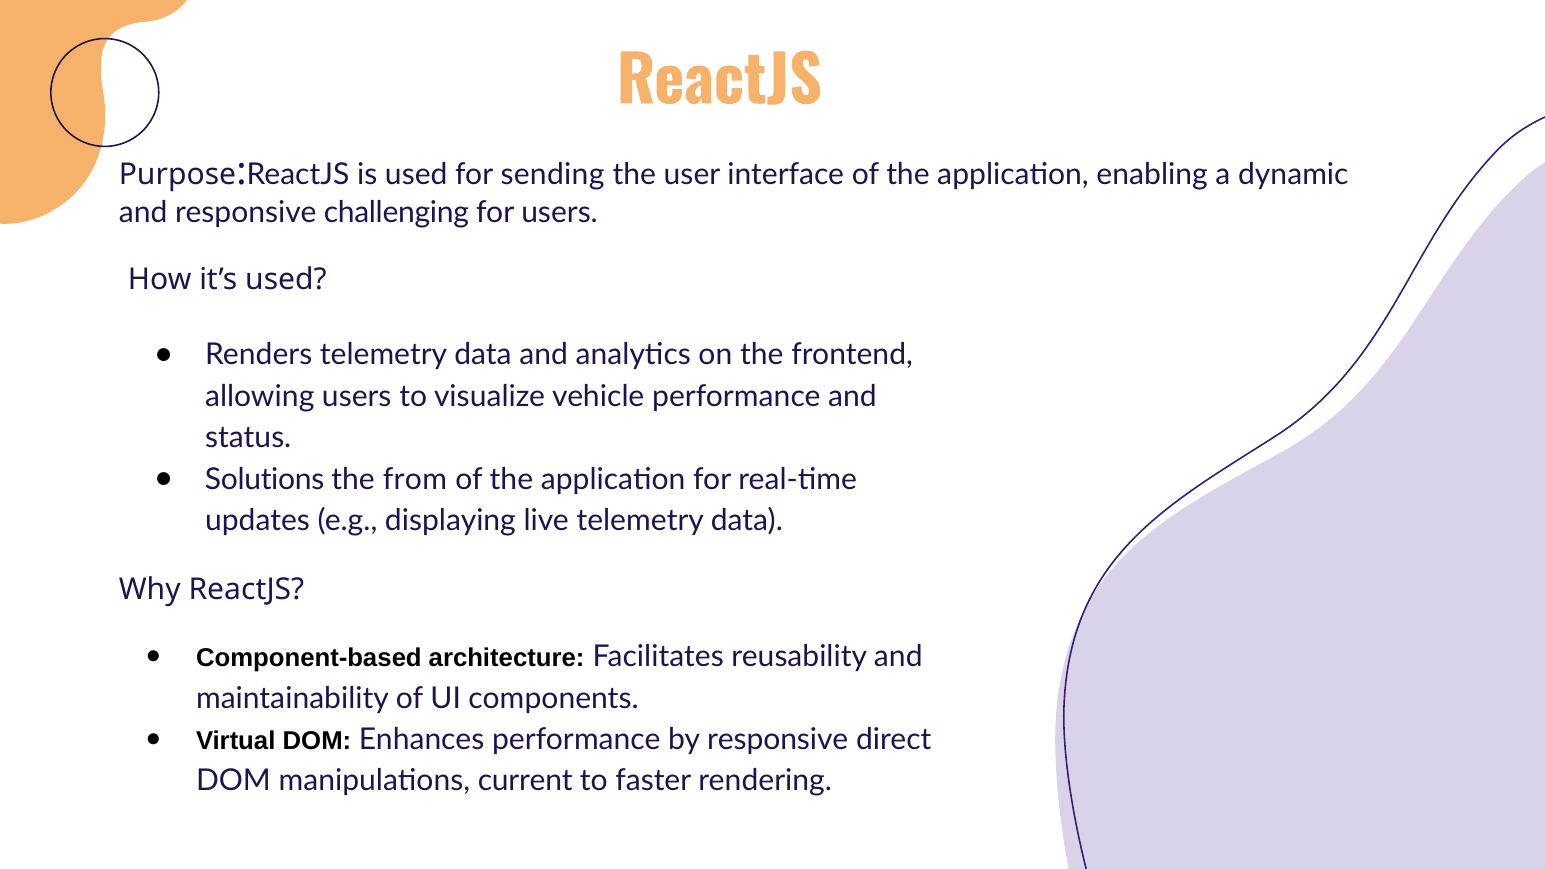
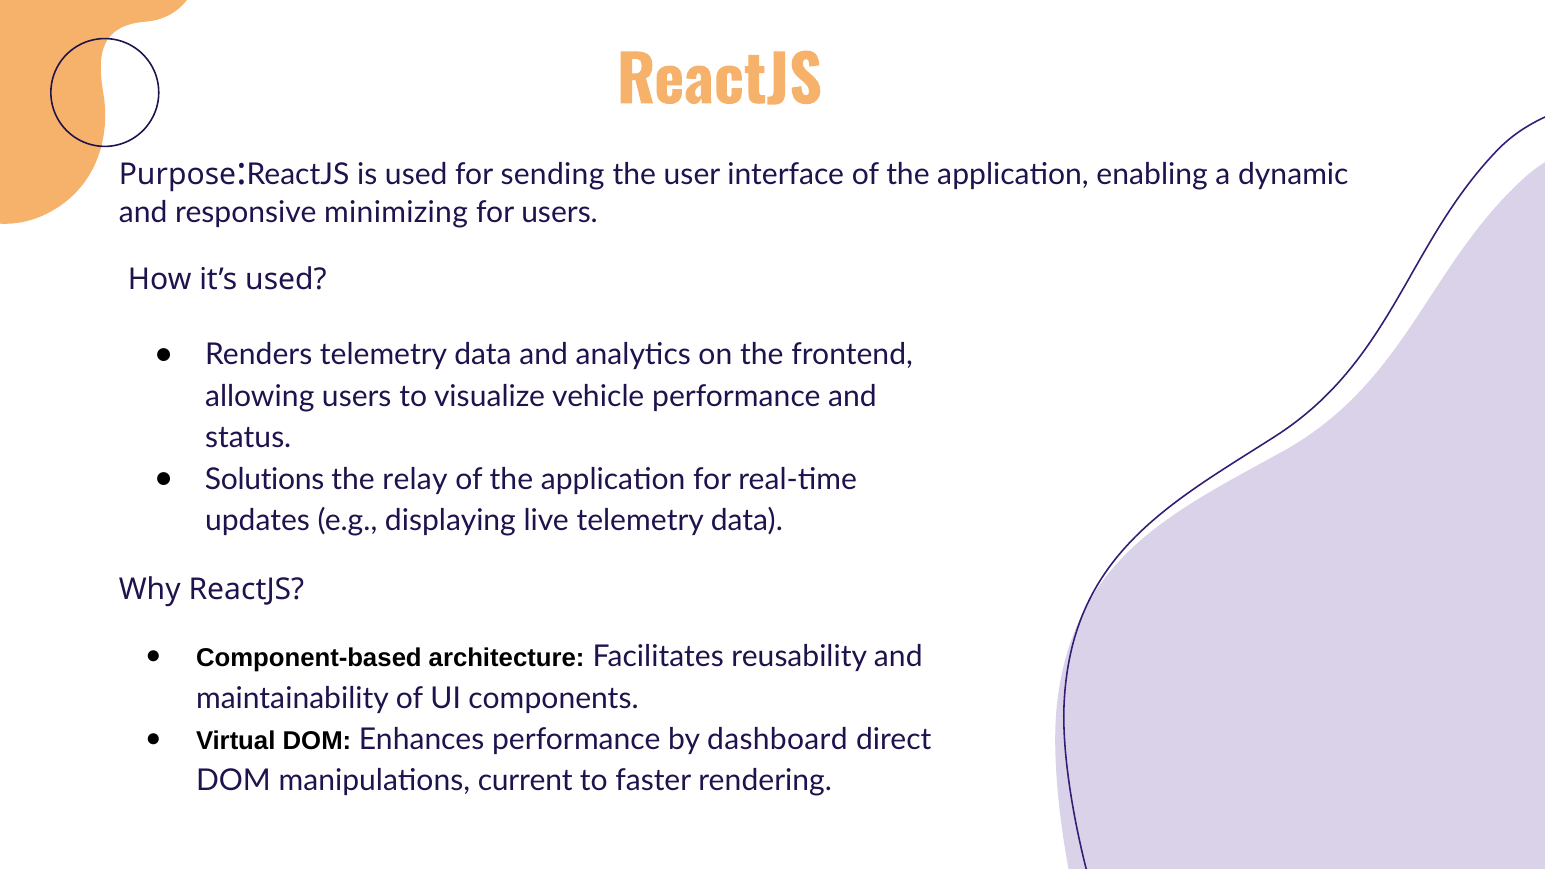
challenging: challenging -> minimizing
from: from -> relay
by responsive: responsive -> dashboard
